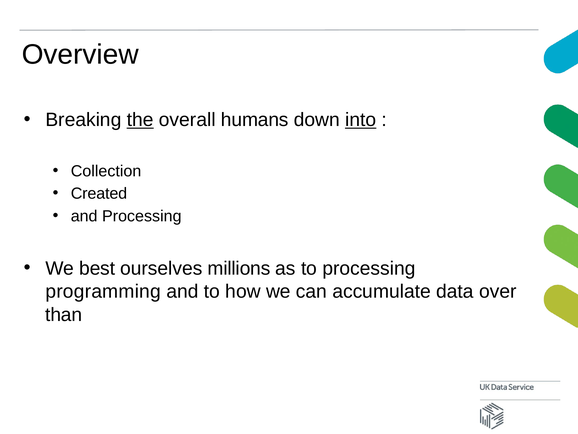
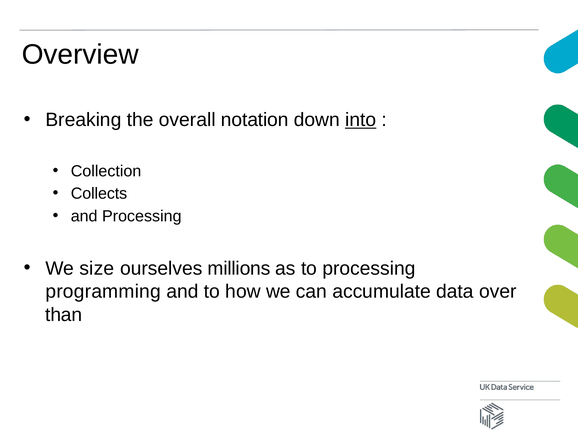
the underline: present -> none
humans: humans -> notation
Created: Created -> Collects
best: best -> size
